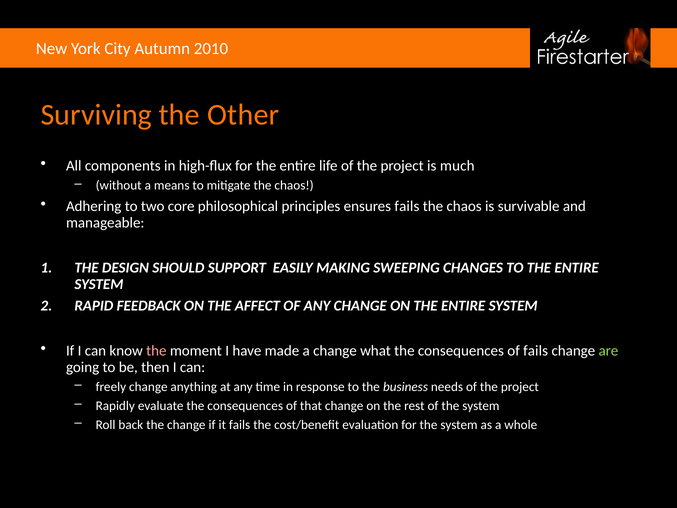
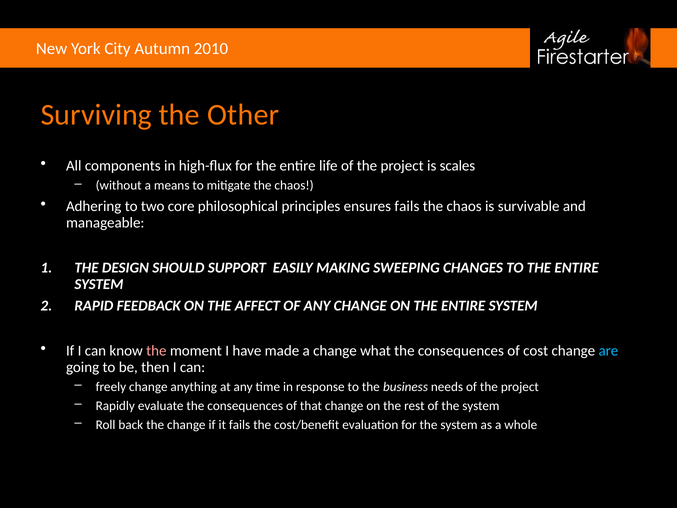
much: much -> scales
of fails: fails -> cost
are colour: light green -> light blue
